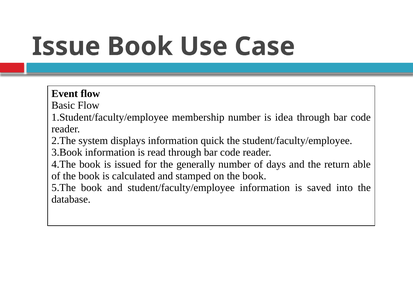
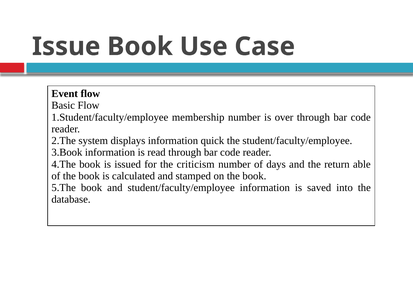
idea: idea -> over
generally: generally -> criticism
